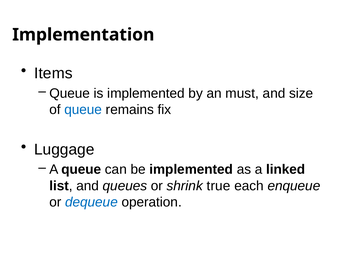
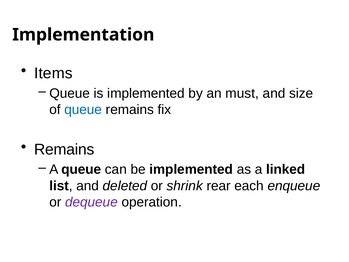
Luggage at (64, 149): Luggage -> Remains
queues: queues -> deleted
true: true -> rear
dequeue colour: blue -> purple
